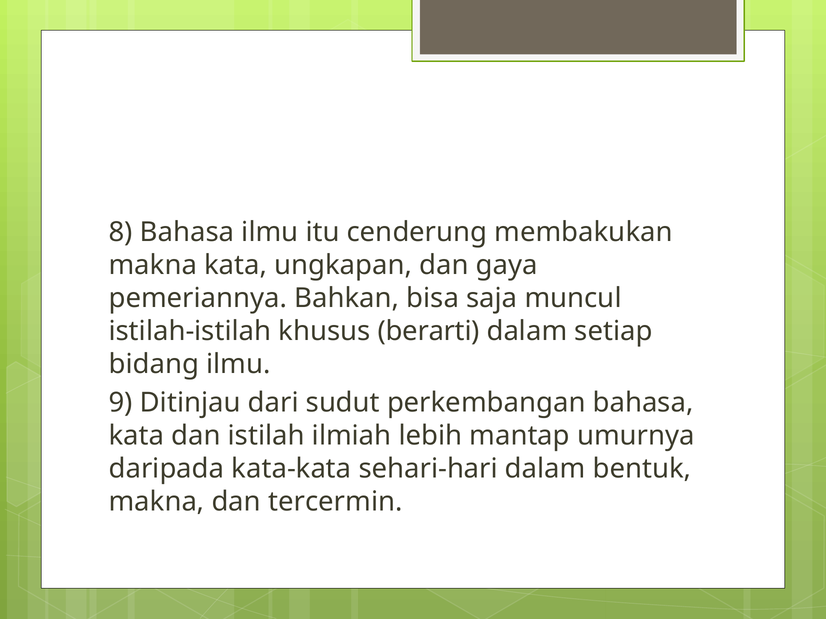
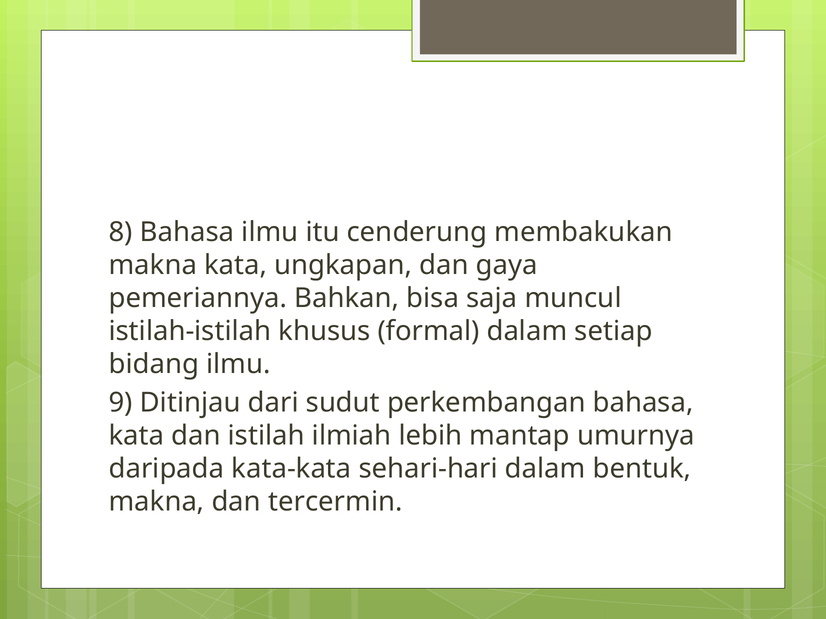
berarti: berarti -> formal
